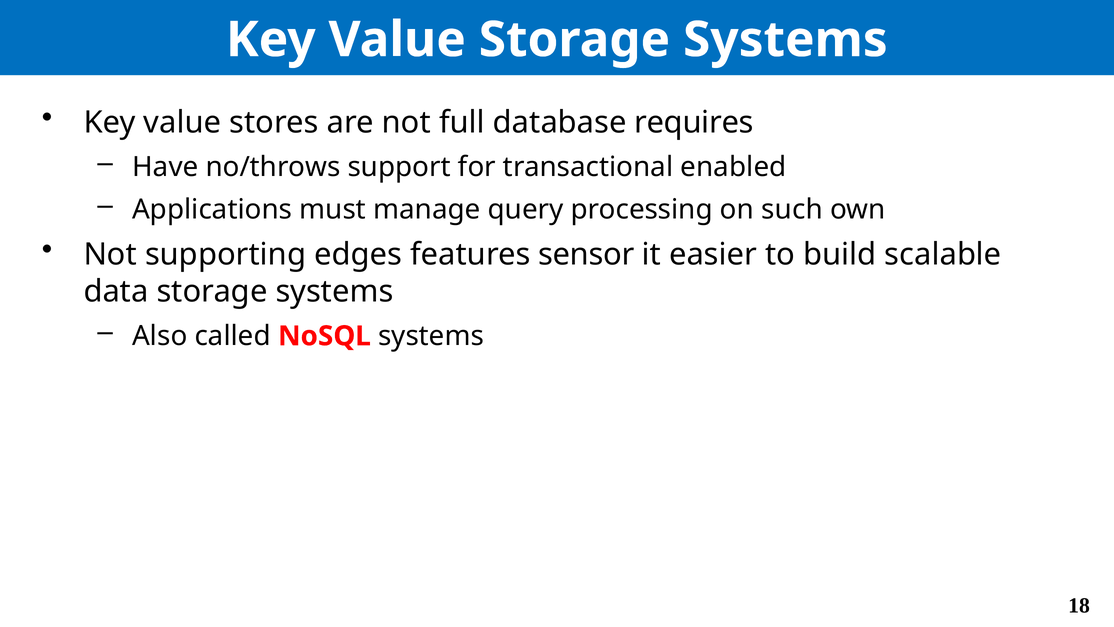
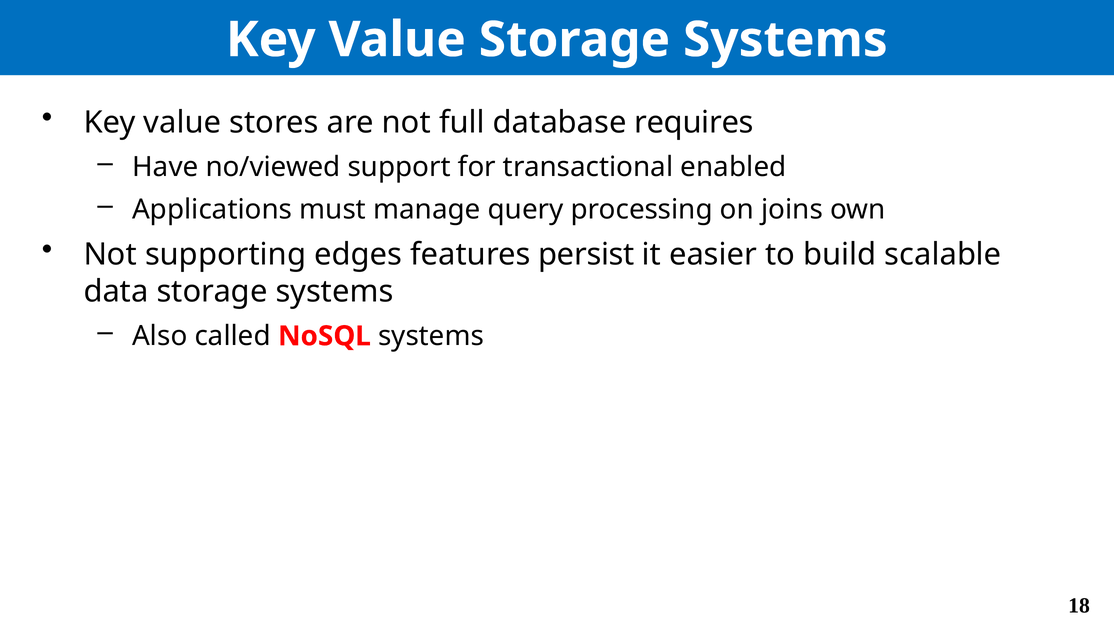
no/throws: no/throws -> no/viewed
such: such -> joins
sensor: sensor -> persist
